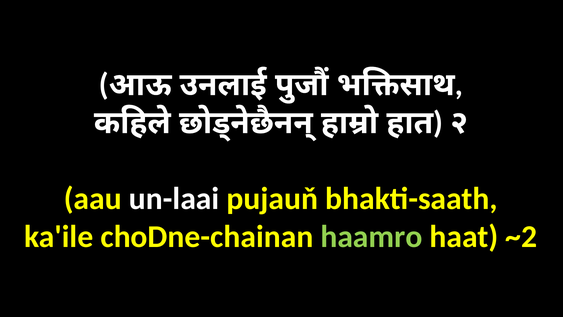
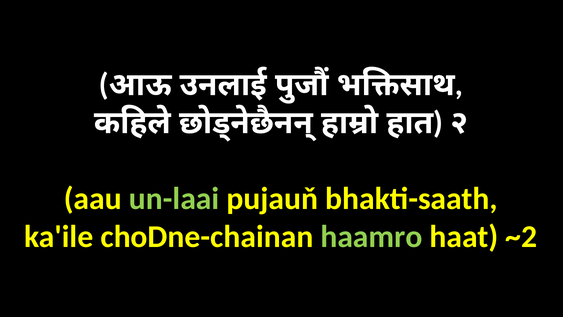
un-laai colour: white -> light green
